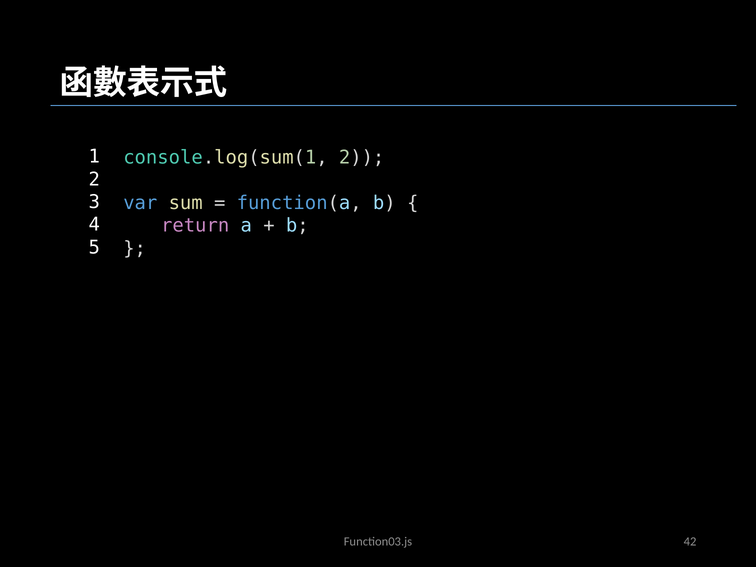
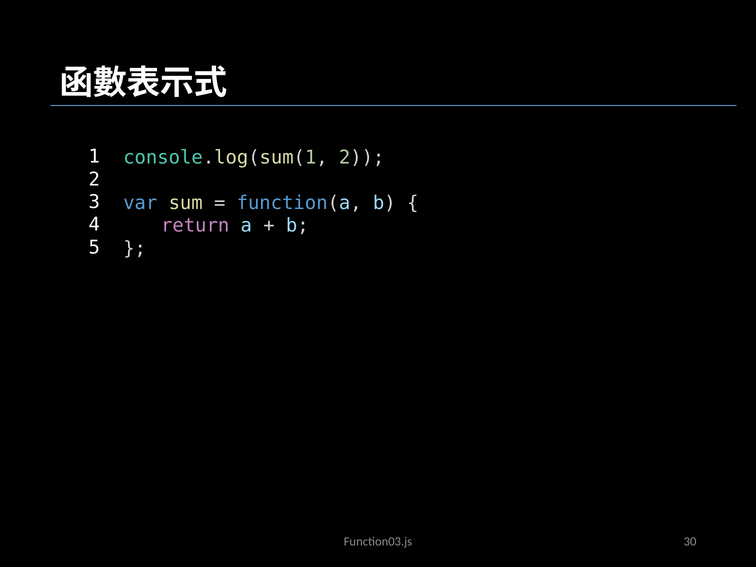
42: 42 -> 30
